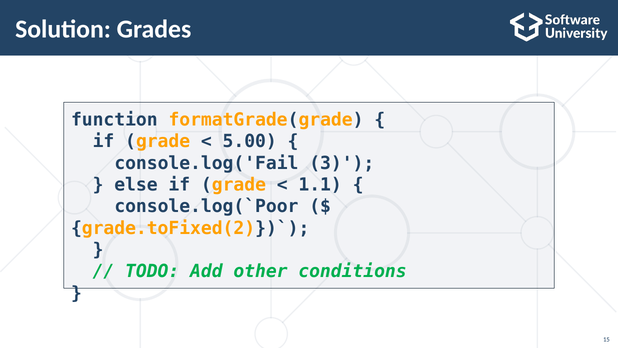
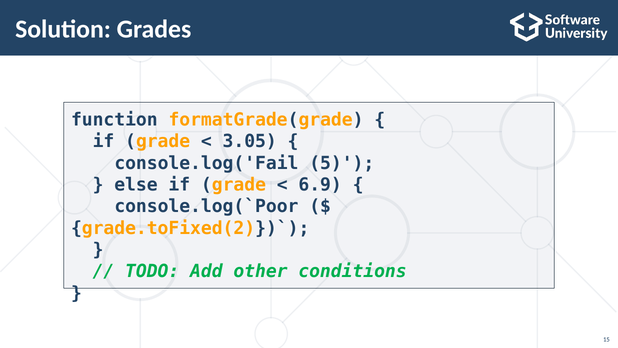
5.00: 5.00 -> 3.05
3: 3 -> 5
1.1: 1.1 -> 6.9
